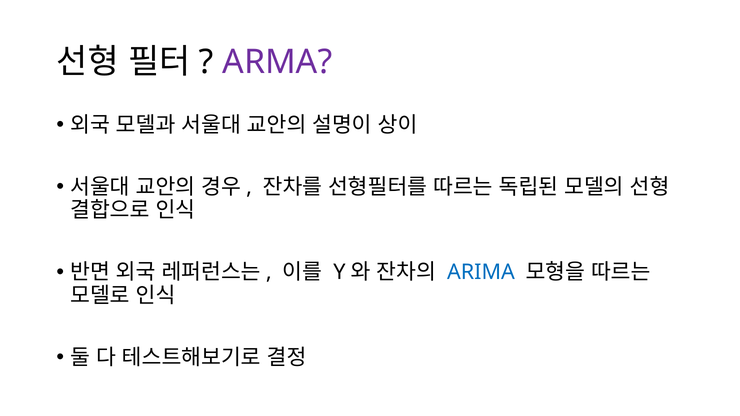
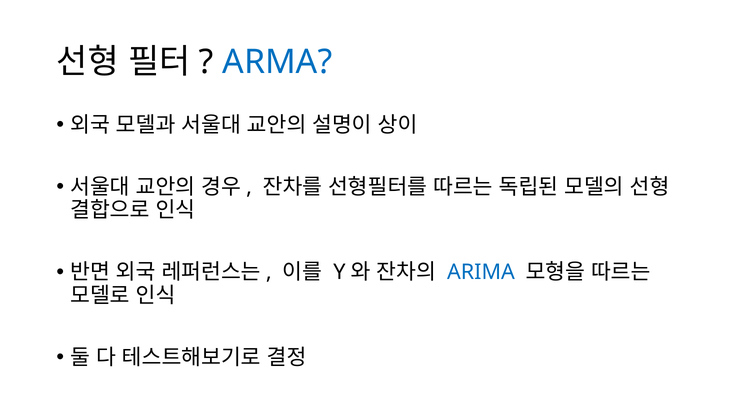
ARMA colour: purple -> blue
